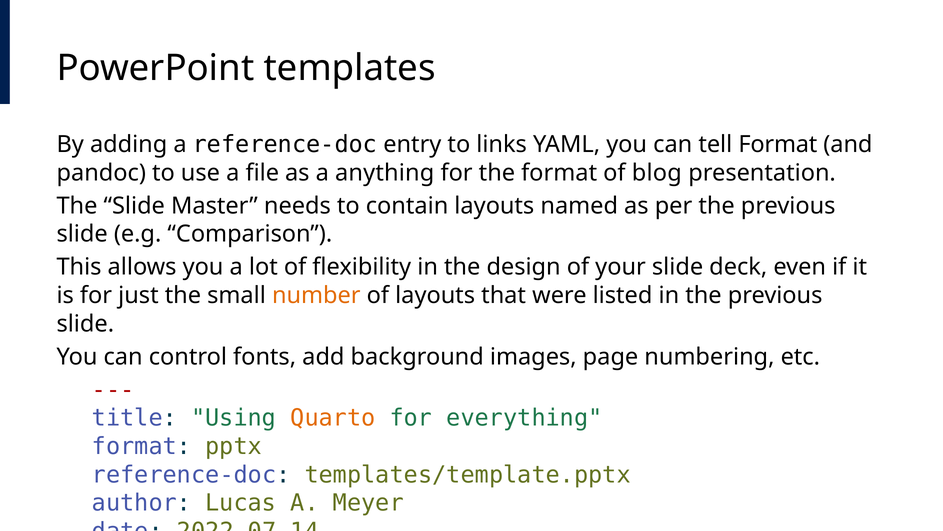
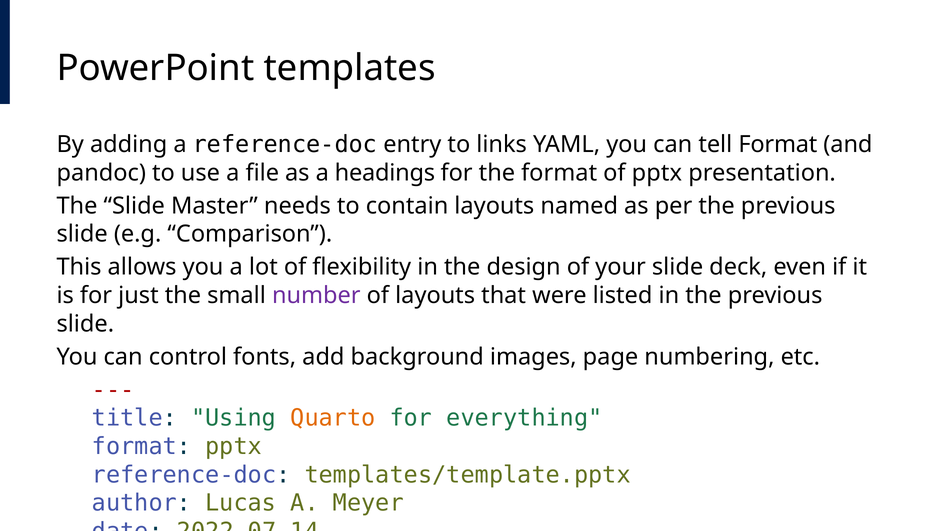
anything: anything -> headings
of blog: blog -> pptx
number colour: orange -> purple
